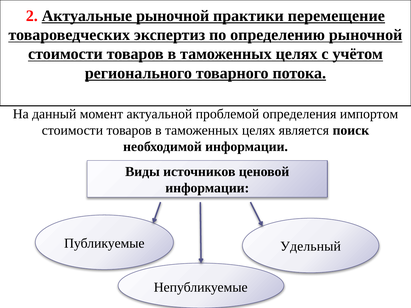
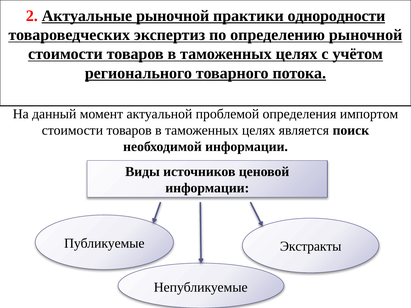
перемещение: перемещение -> однородности
Удельный: Удельный -> Экстракты
